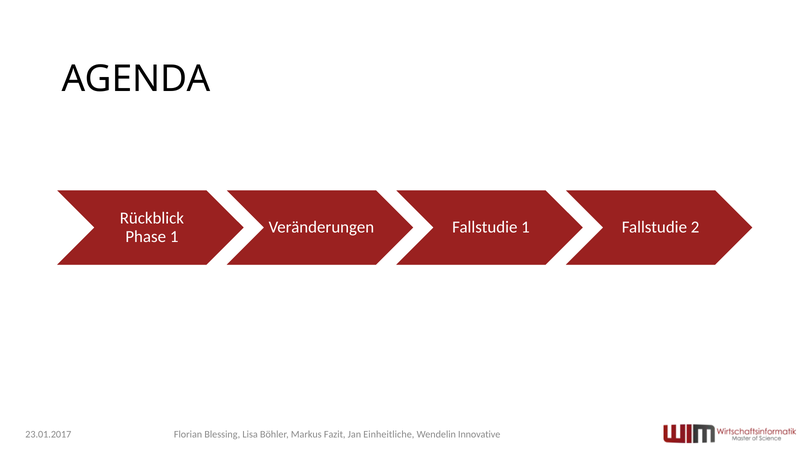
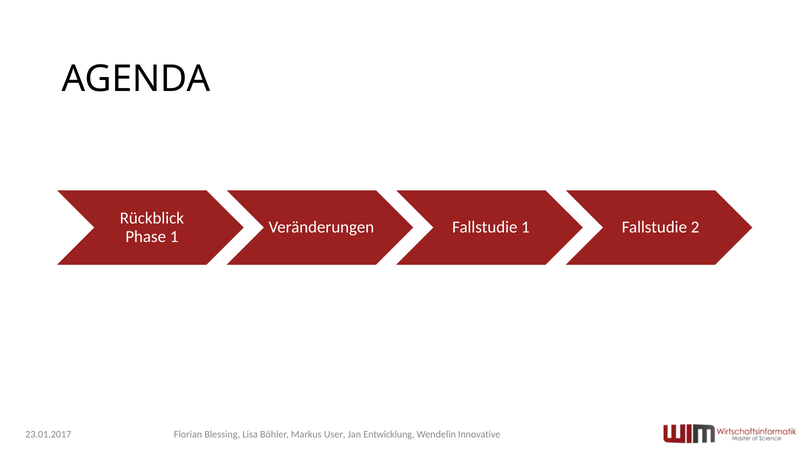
Fazit: Fazit -> User
Einheitliche: Einheitliche -> Entwicklung
